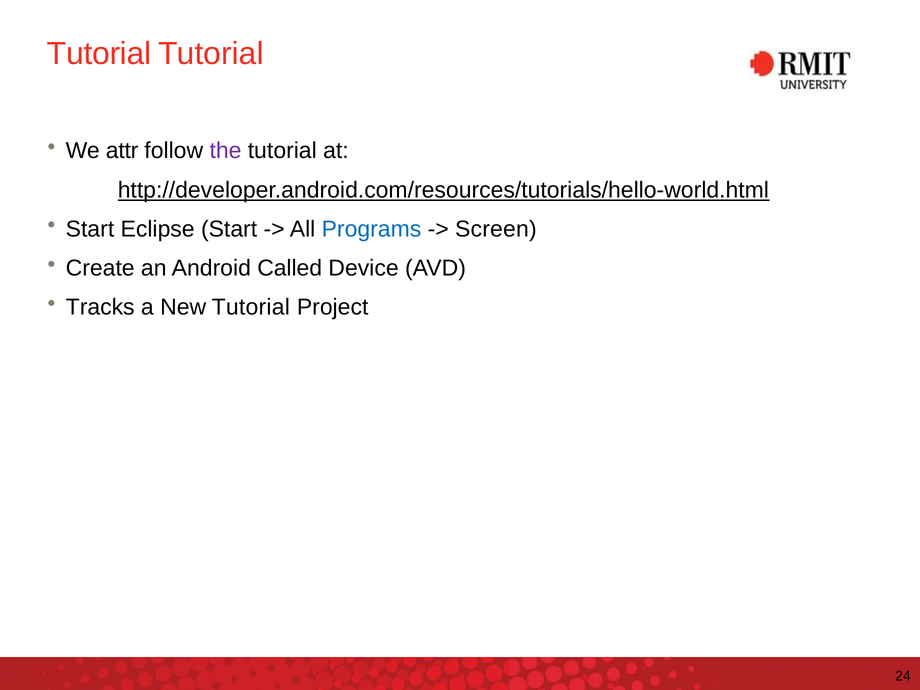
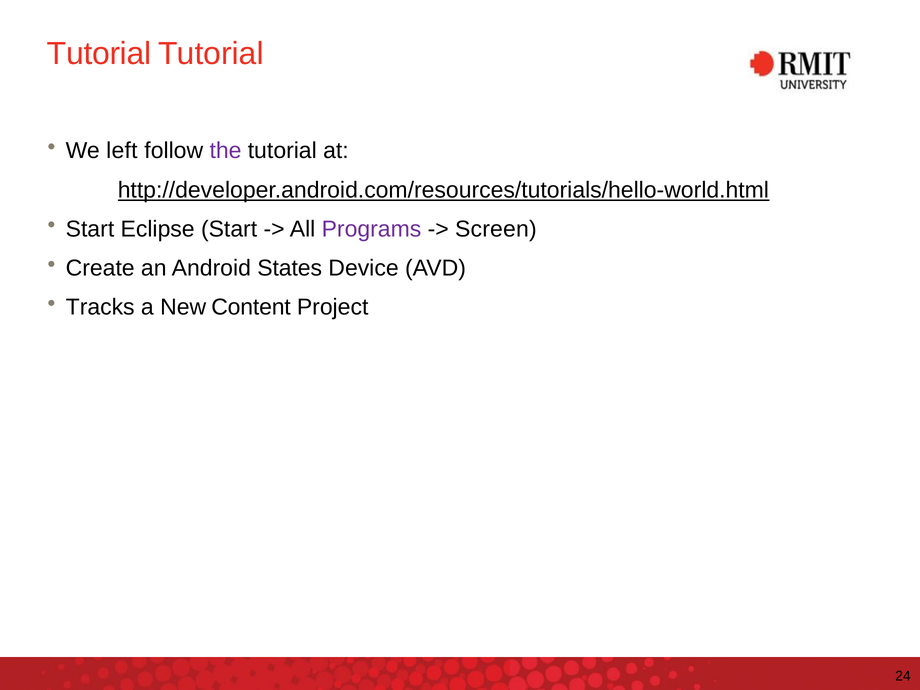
attr: attr -> left
Programs colour: blue -> purple
Called: Called -> States
New Tutorial: Tutorial -> Content
